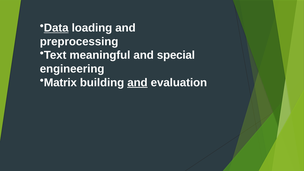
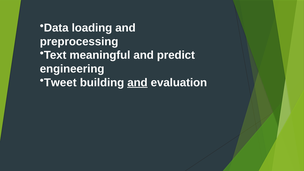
Data underline: present -> none
special: special -> predict
Matrix: Matrix -> Tweet
